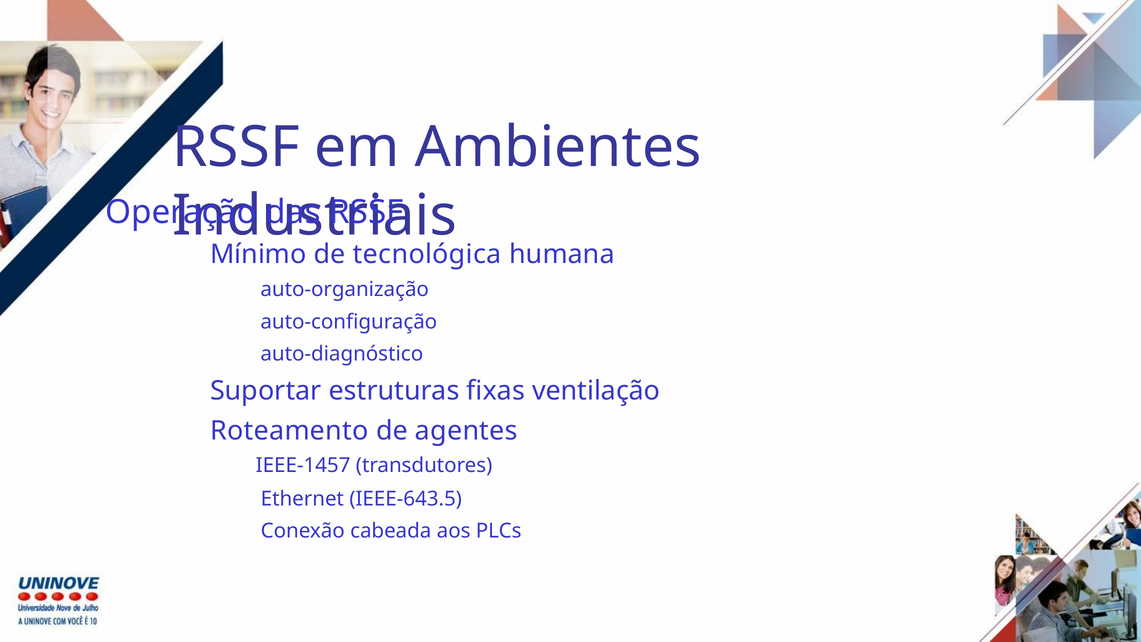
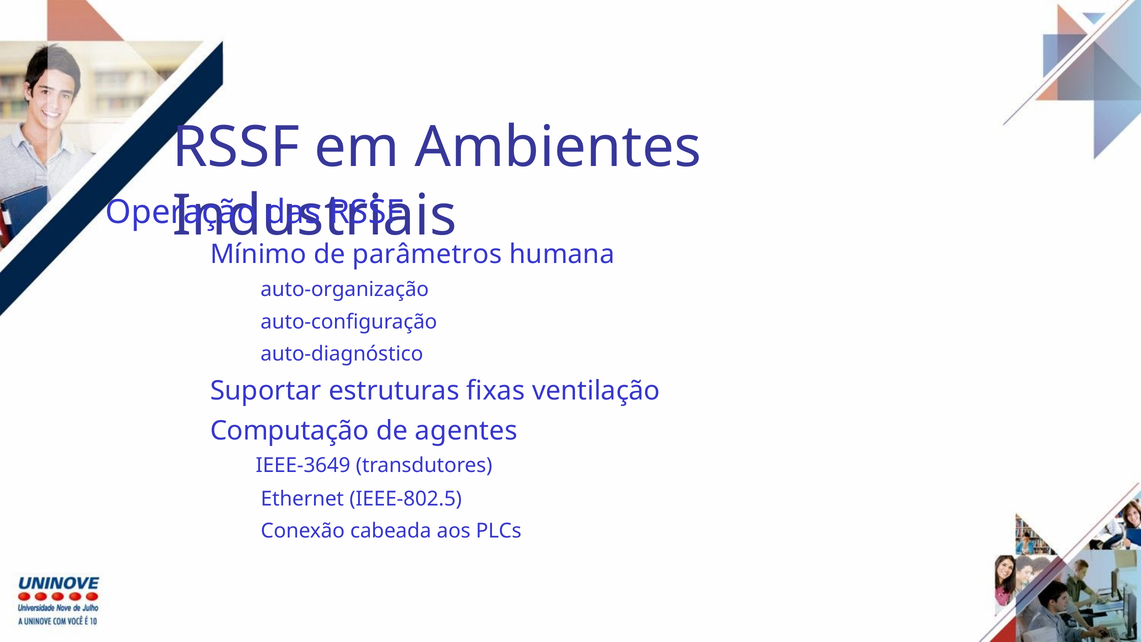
tecnológica: tecnológica -> parâmetros
Roteamento: Roteamento -> Computação
IEEE-1457: IEEE-1457 -> IEEE-3649
IEEE-643.5: IEEE-643.5 -> IEEE-802.5
